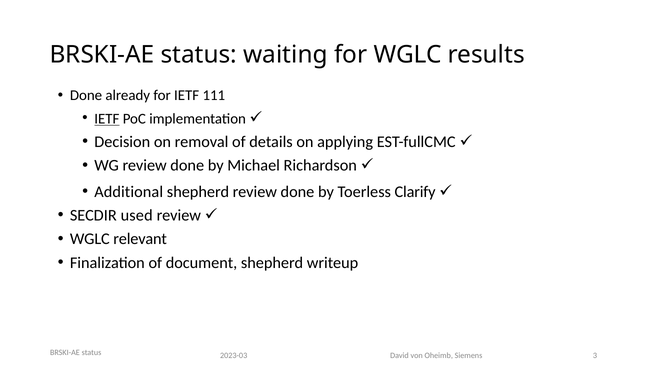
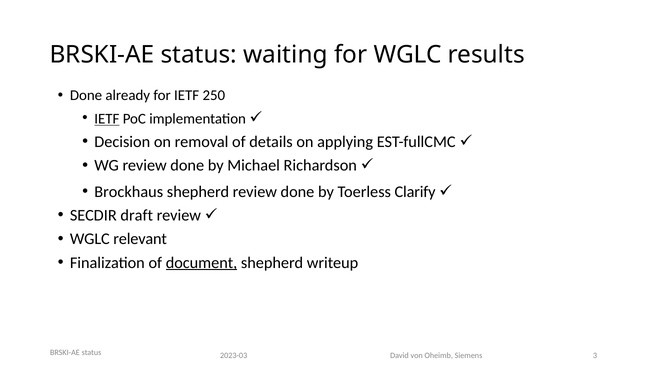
111: 111 -> 250
Additional: Additional -> Brockhaus
used: used -> draft
document underline: none -> present
